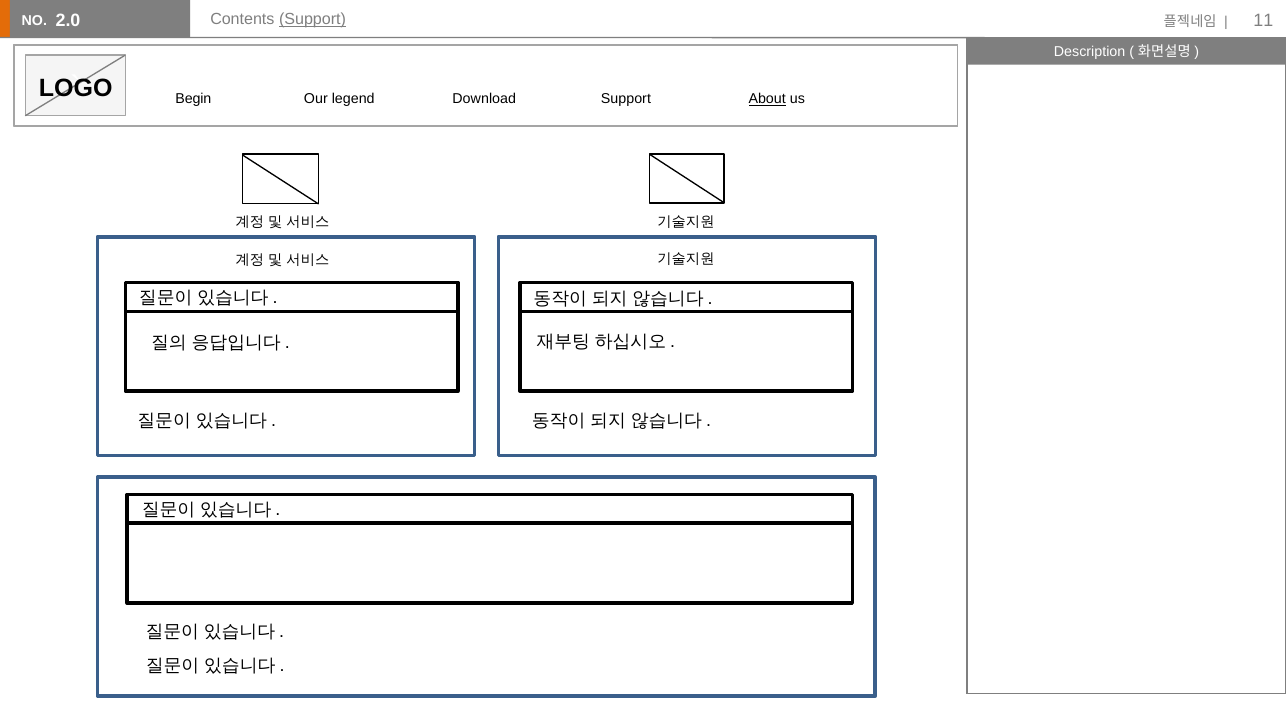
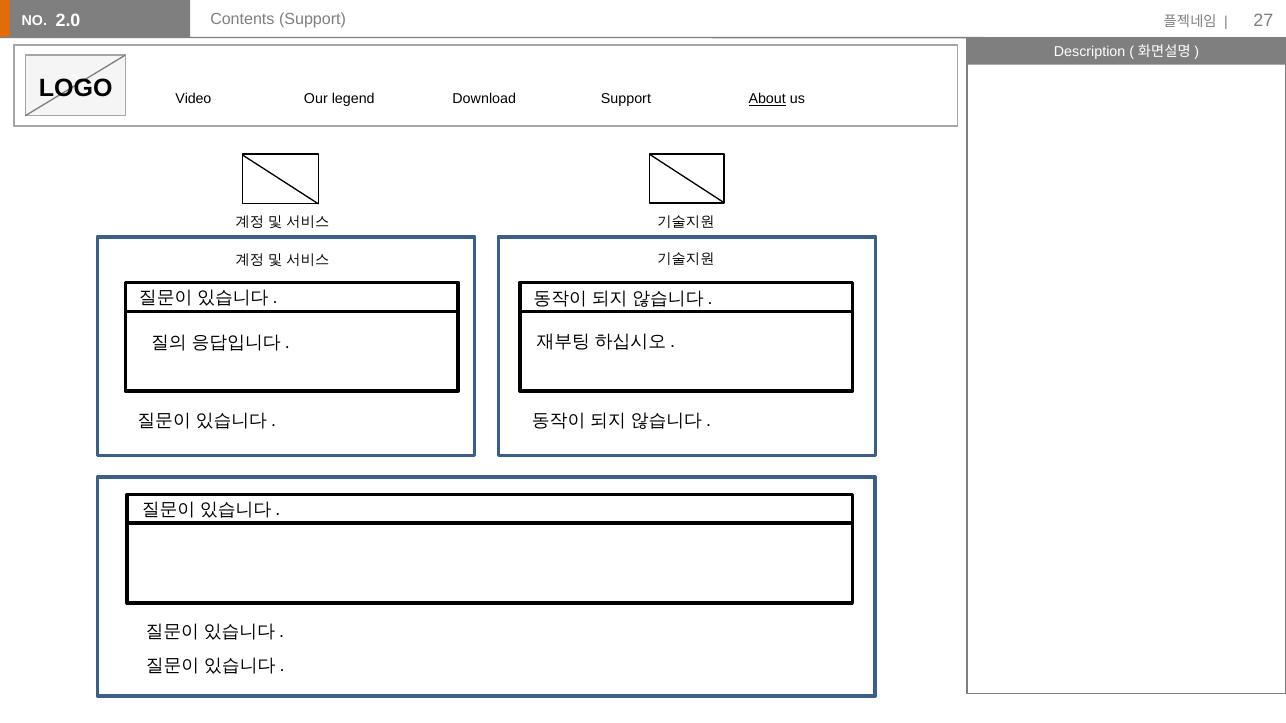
Support at (313, 19) underline: present -> none
11: 11 -> 27
Begin: Begin -> Video
